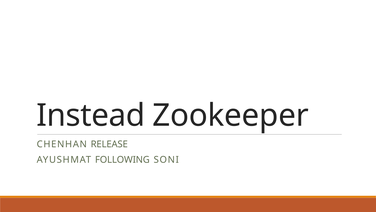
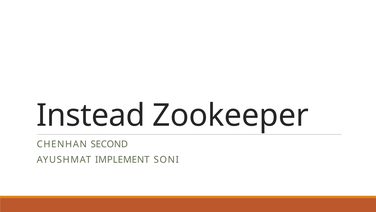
RELEASE: RELEASE -> SECOND
FOLLOWING: FOLLOWING -> IMPLEMENT
